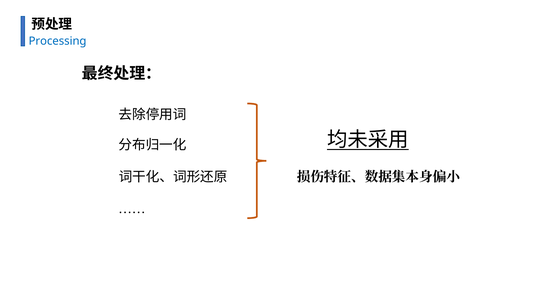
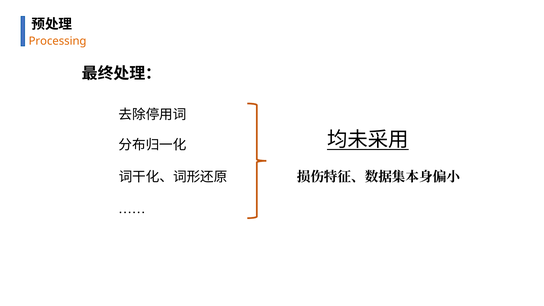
Processing colour: blue -> orange
